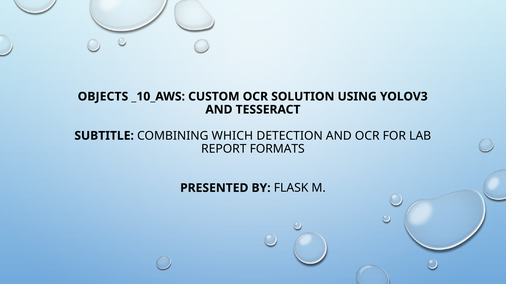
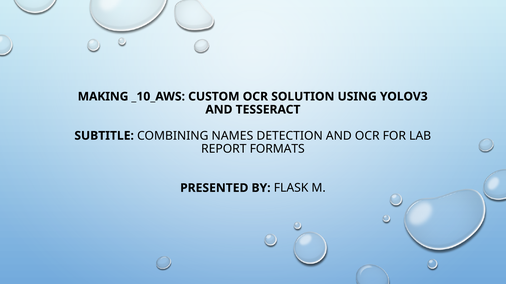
OBJECTS: OBJECTS -> MAKING
WHICH: WHICH -> NAMES
